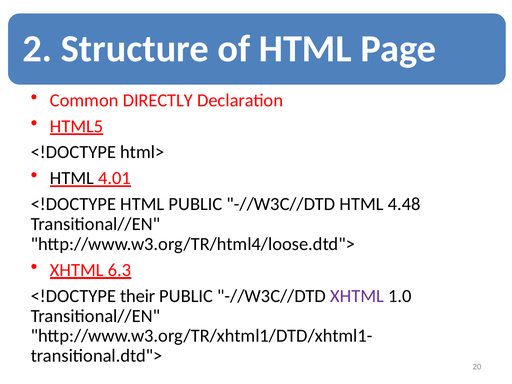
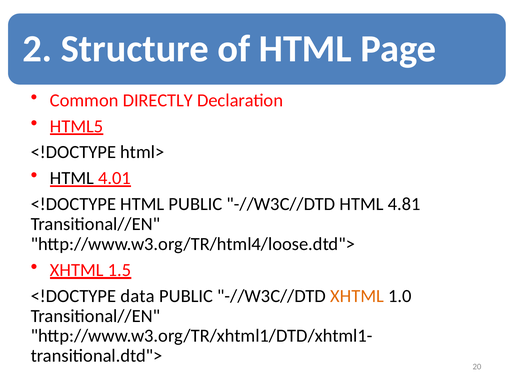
4.48: 4.48 -> 4.81
6.3: 6.3 -> 1.5
their: their -> data
XHTML at (357, 296) colour: purple -> orange
